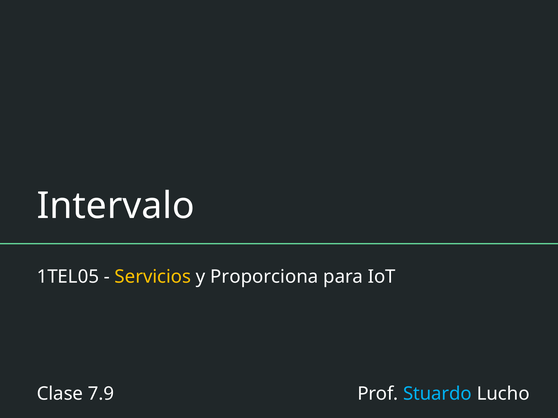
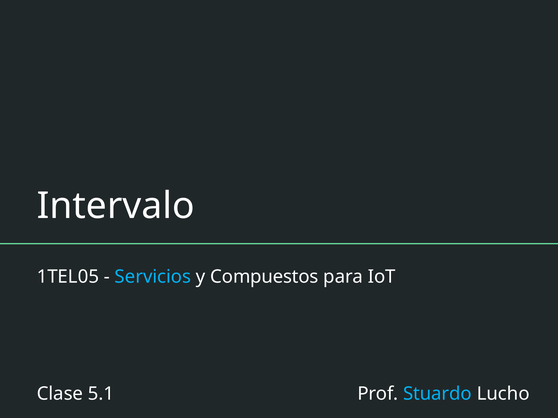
Servicios colour: yellow -> light blue
Proporciona: Proporciona -> Compuestos
7.9: 7.9 -> 5.1
